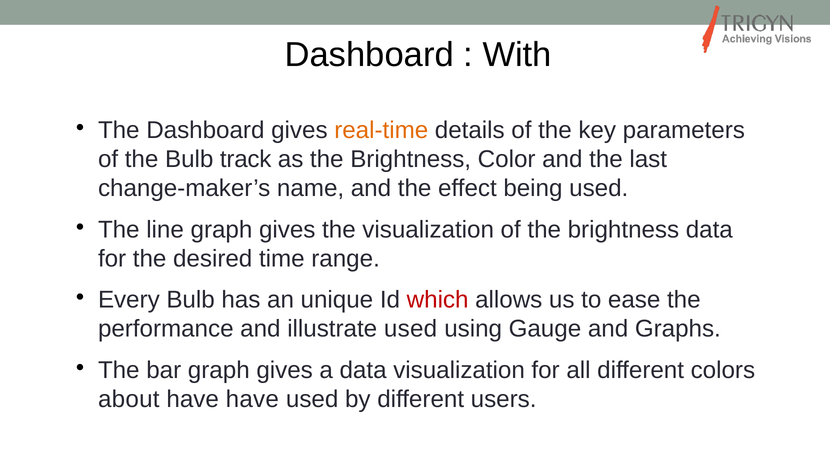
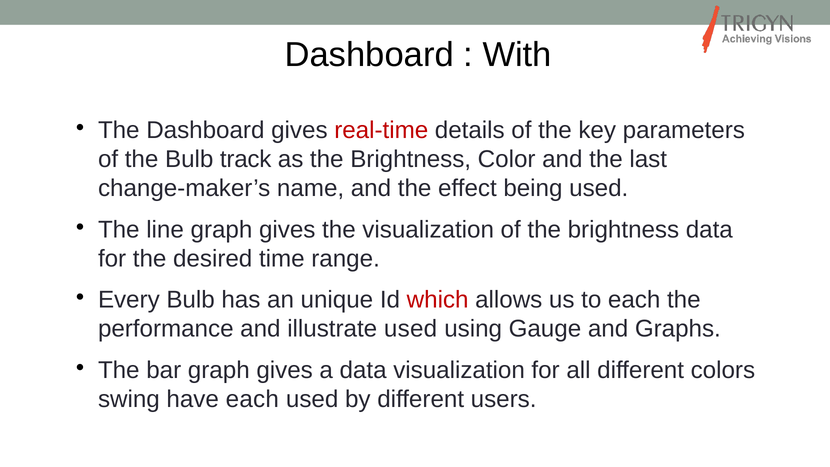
real-time colour: orange -> red
to ease: ease -> each
about: about -> swing
have have: have -> each
